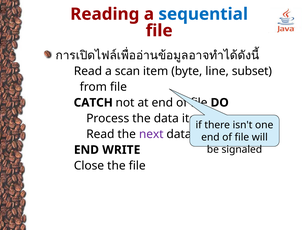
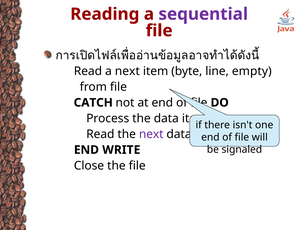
sequential colour: blue -> purple
a scan: scan -> next
subset: subset -> empty
